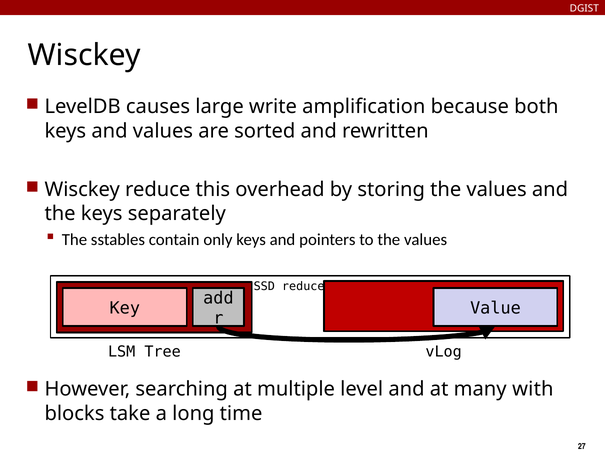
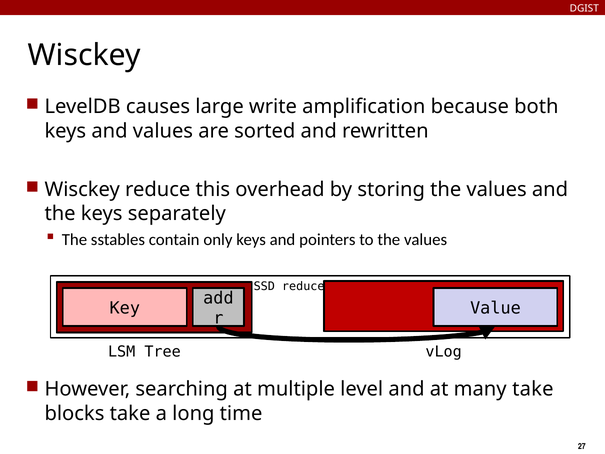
many with: with -> take
